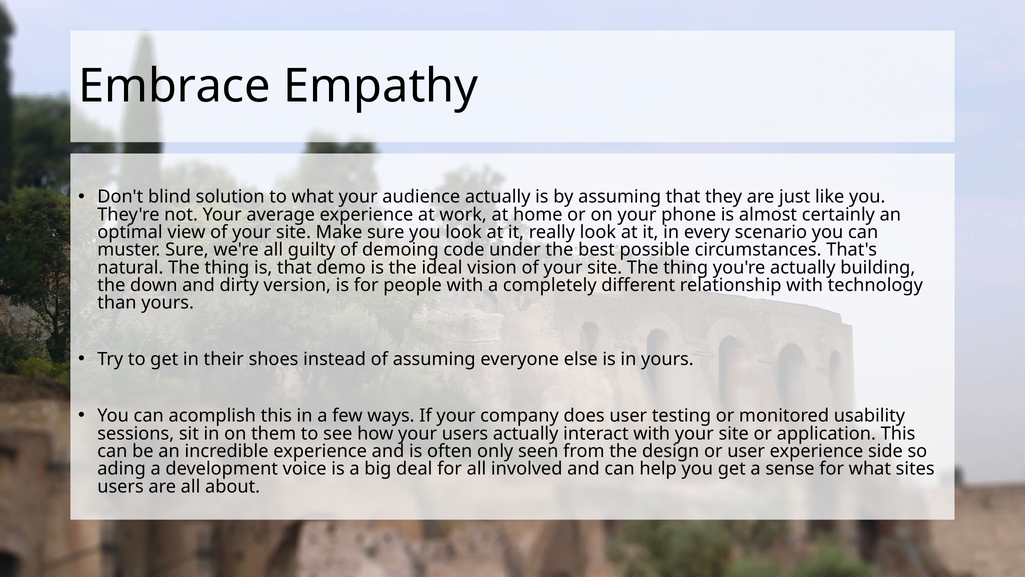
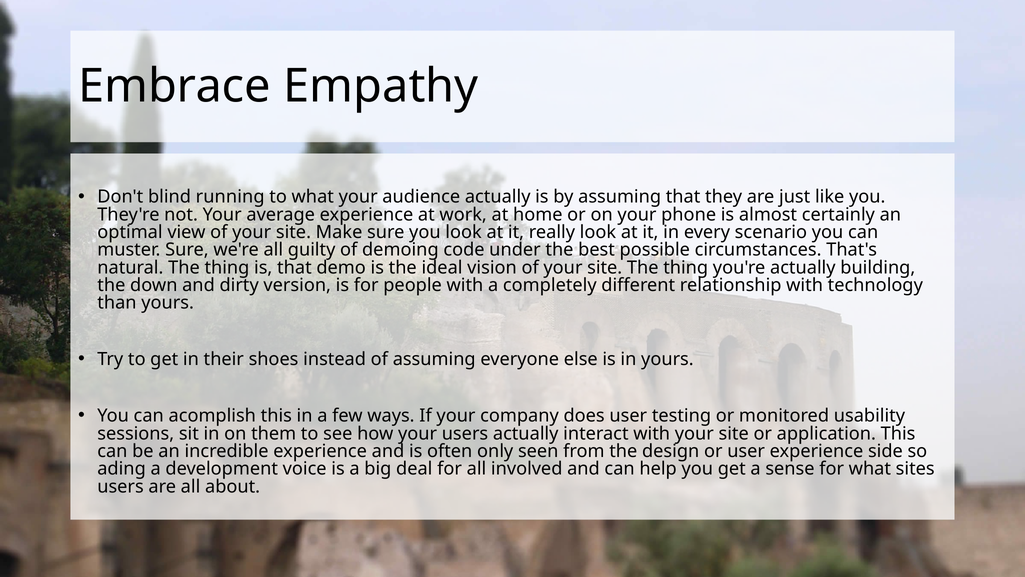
solution: solution -> running
